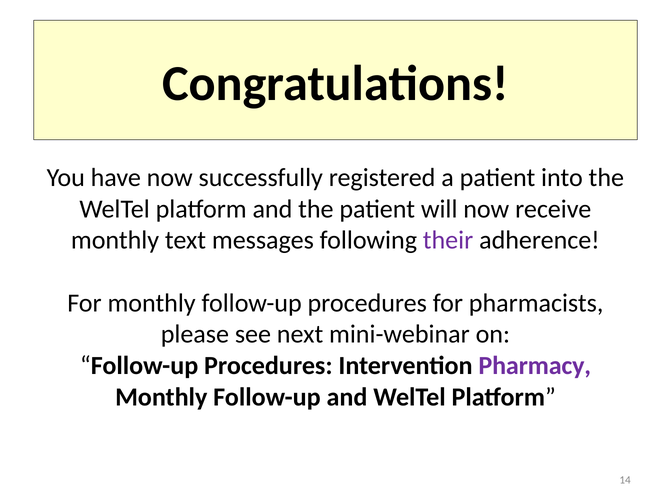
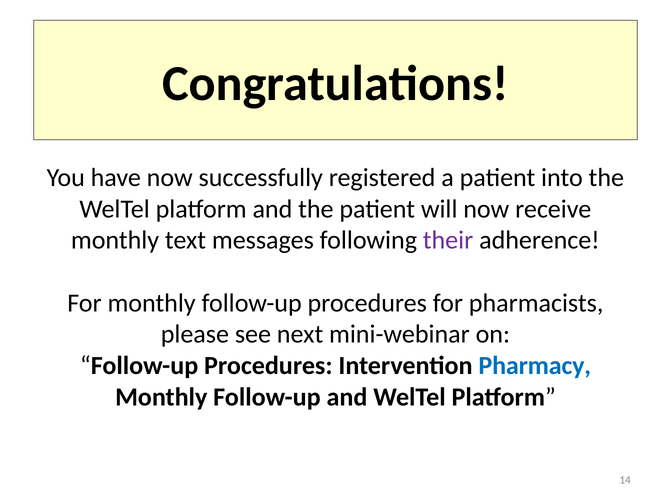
Pharmacy colour: purple -> blue
